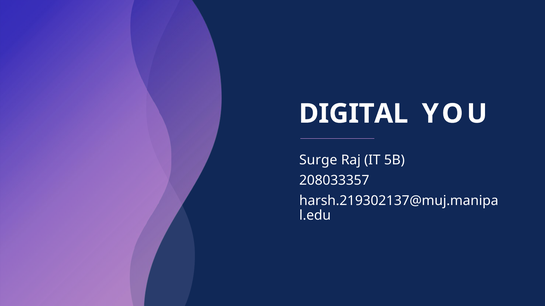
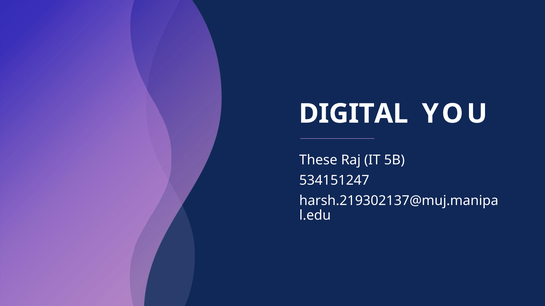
Surge: Surge -> These
208033357: 208033357 -> 534151247
